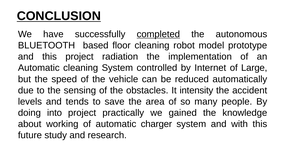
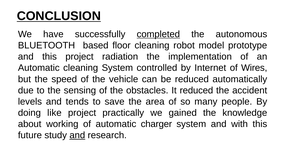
Large: Large -> Wires
It intensity: intensity -> reduced
into: into -> like
and at (77, 135) underline: none -> present
